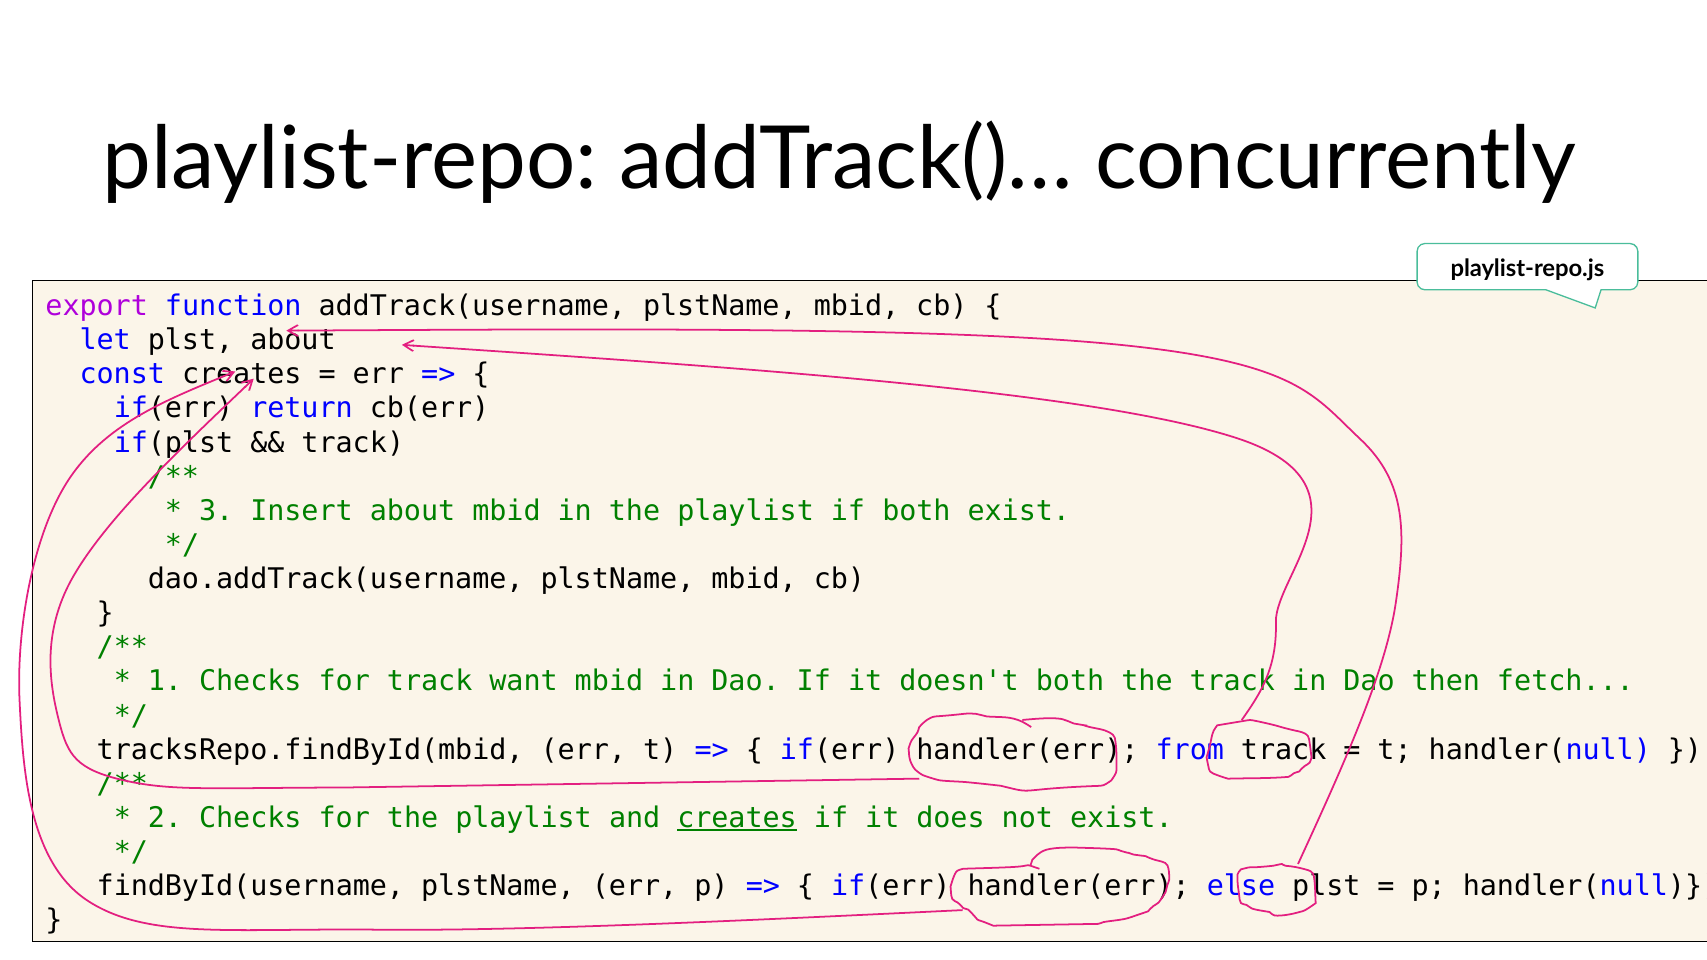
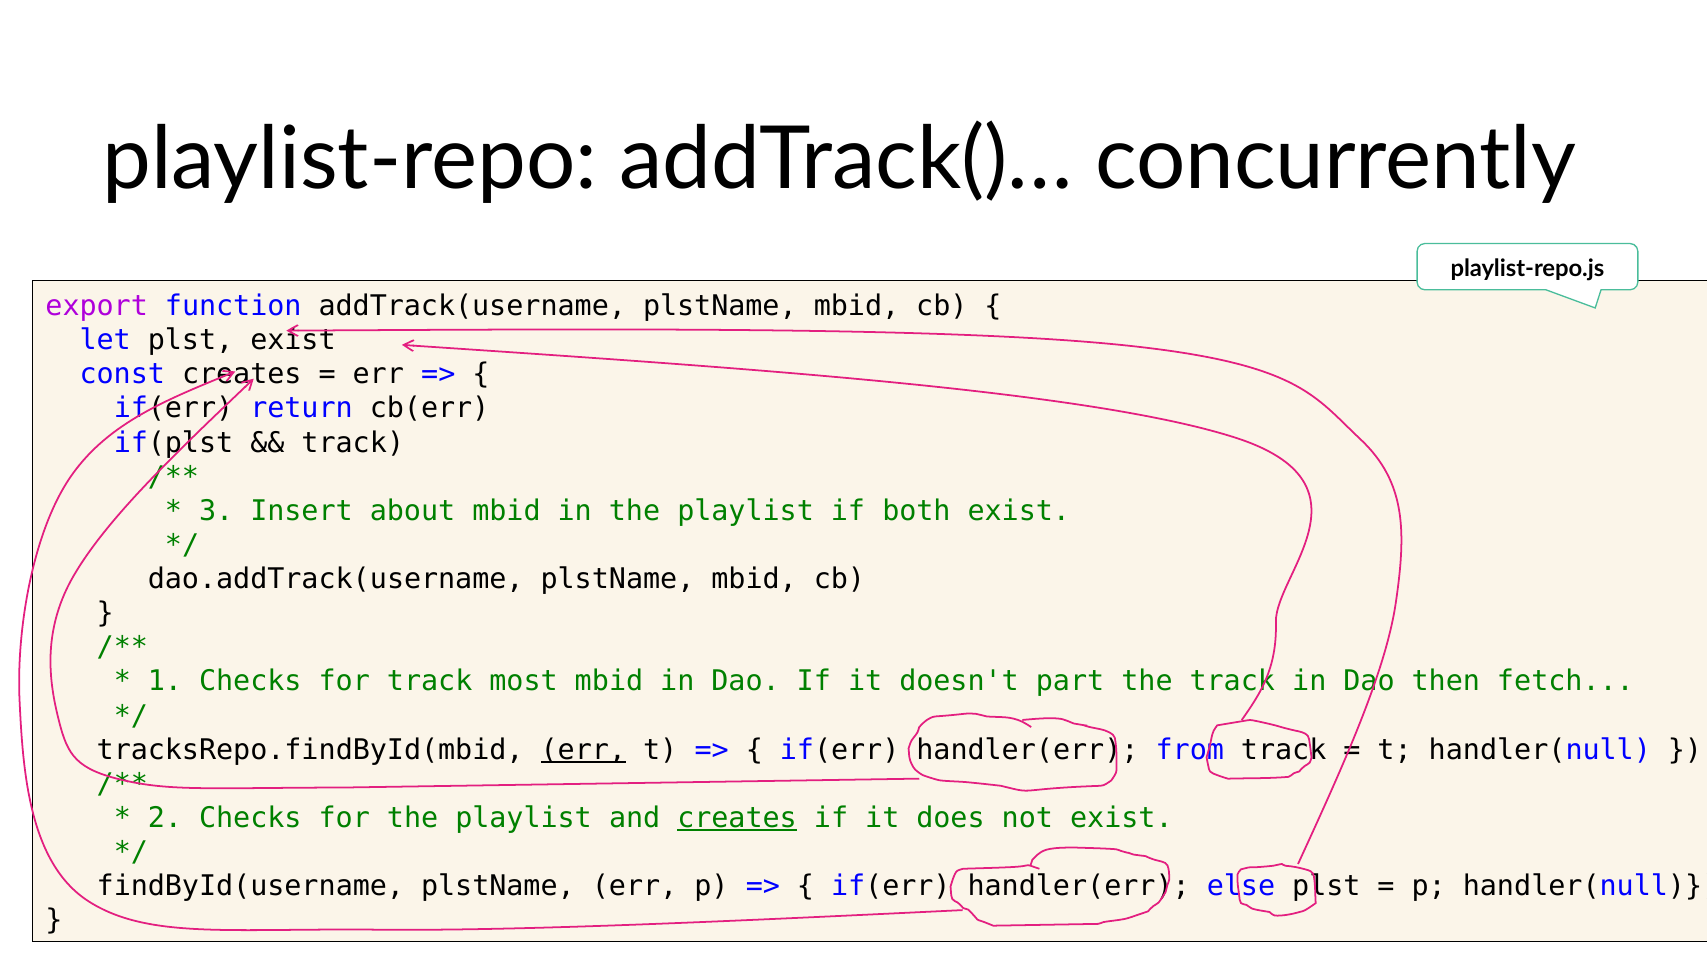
plst about: about -> exist
want: want -> most
doesn't both: both -> part
err at (583, 750) underline: none -> present
